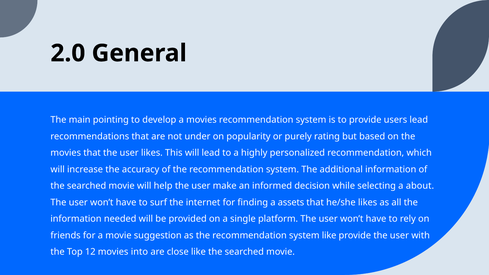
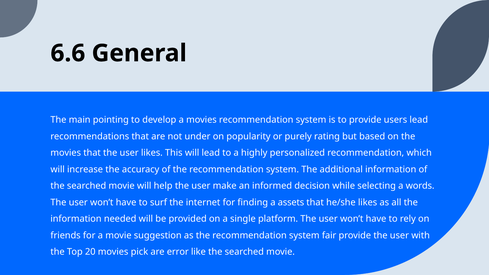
2.0: 2.0 -> 6.6
about: about -> words
system like: like -> fair
12: 12 -> 20
into: into -> pick
close: close -> error
